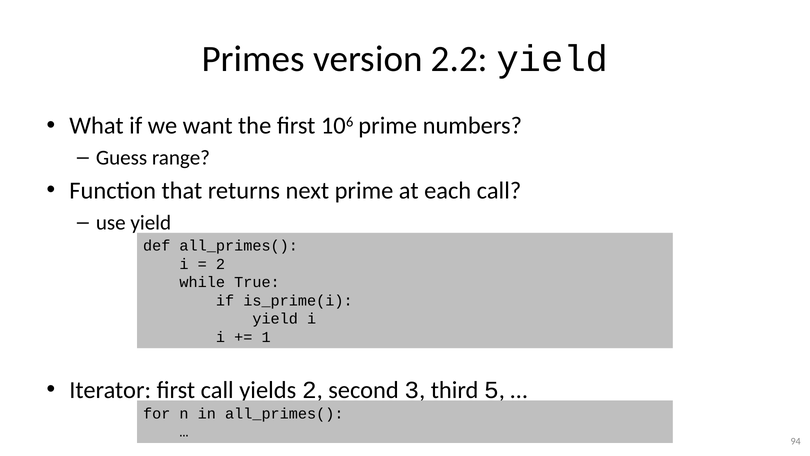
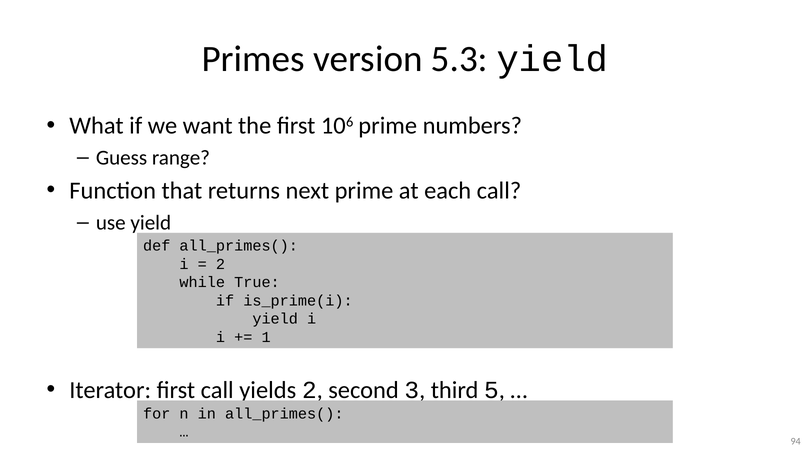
2.2: 2.2 -> 5.3
